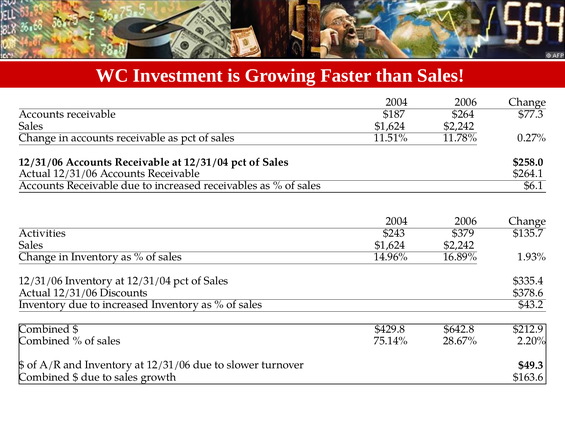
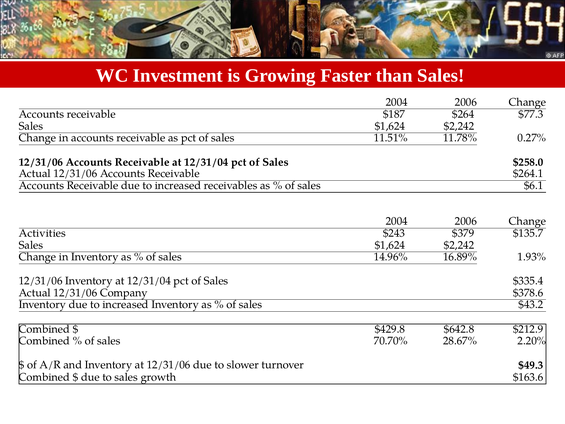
Discounts: Discounts -> Company
75.14%: 75.14% -> 70.70%
